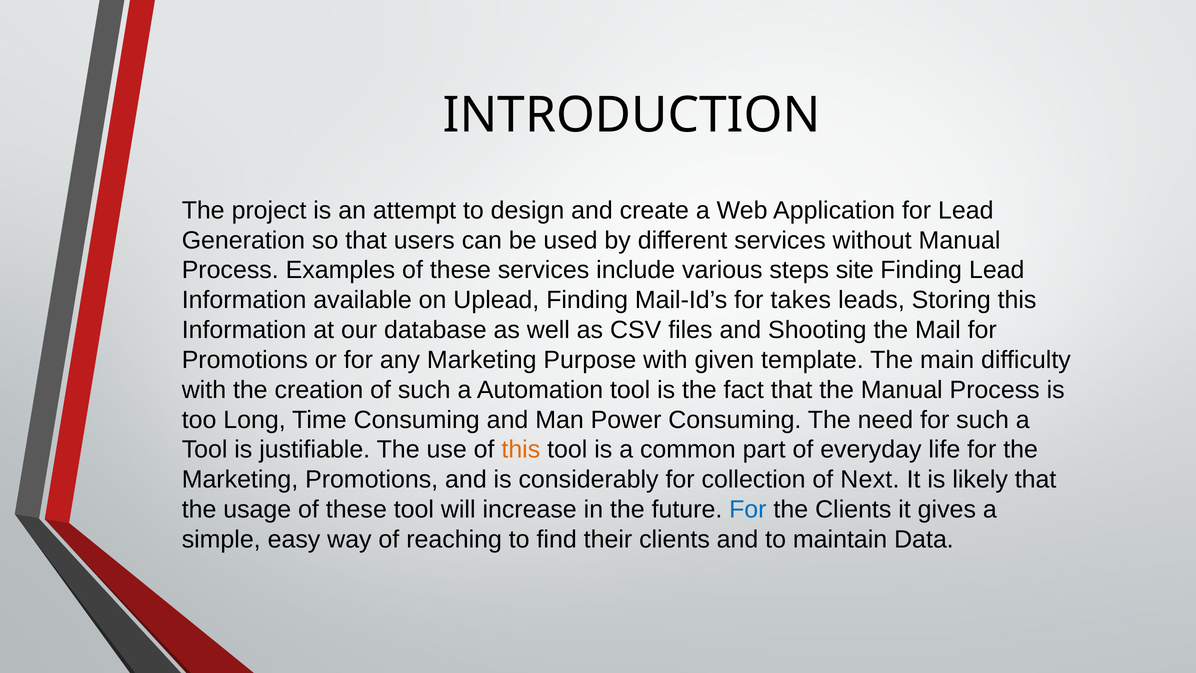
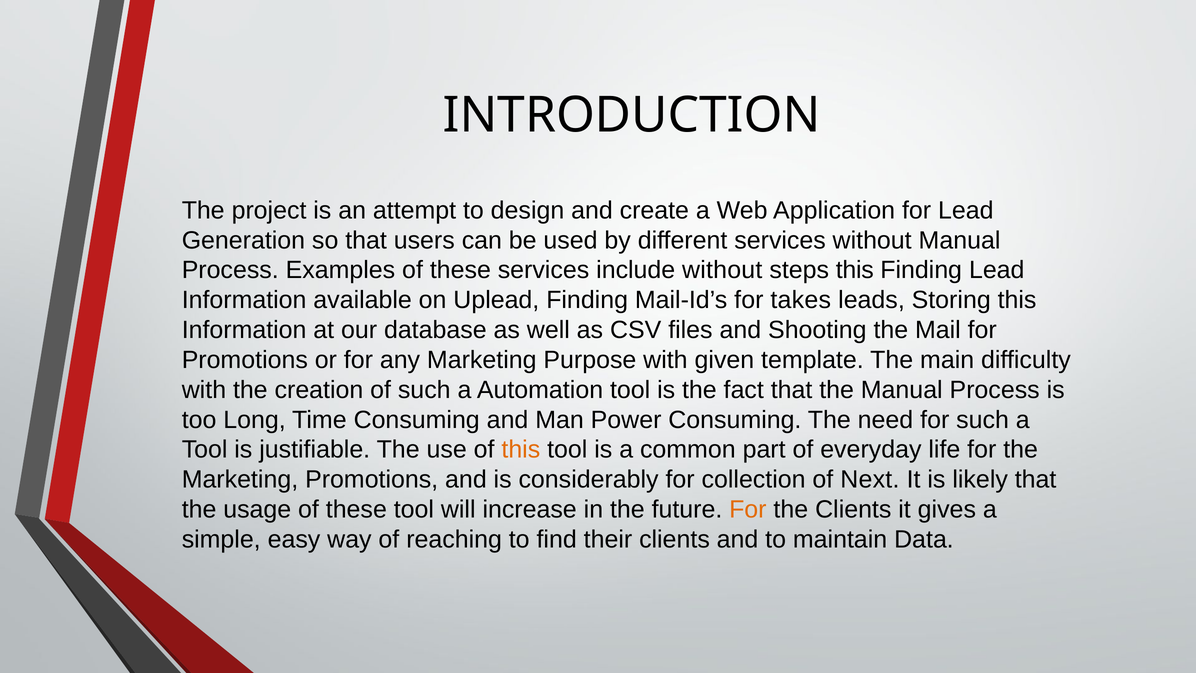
include various: various -> without
steps site: site -> this
For at (748, 509) colour: blue -> orange
